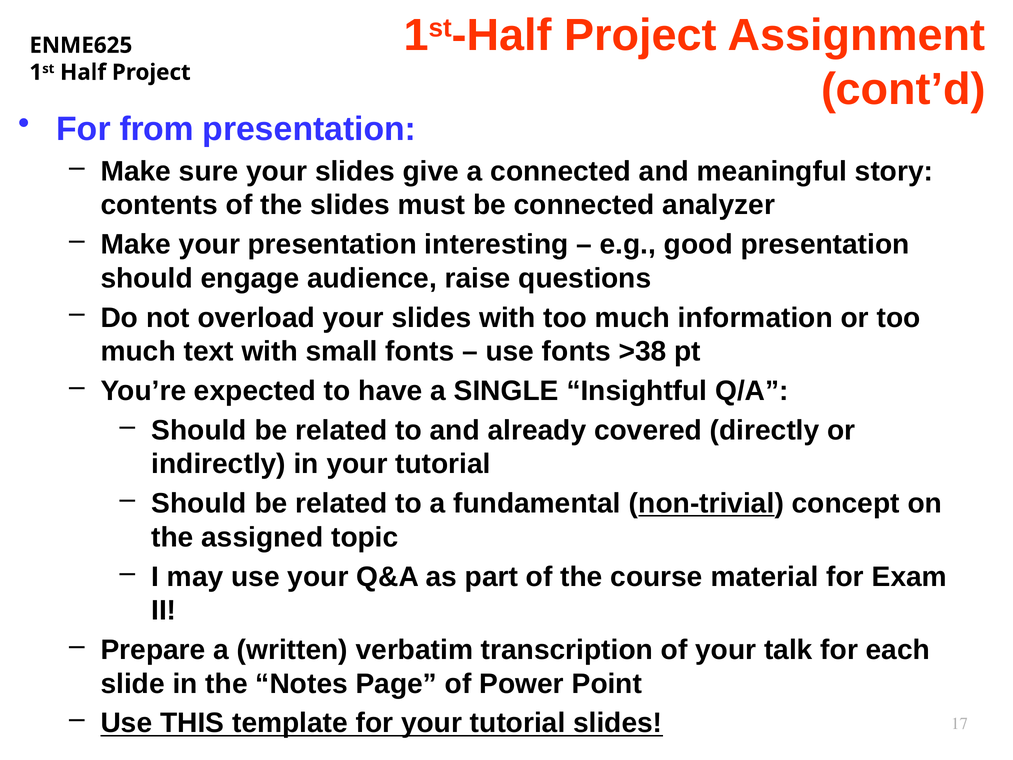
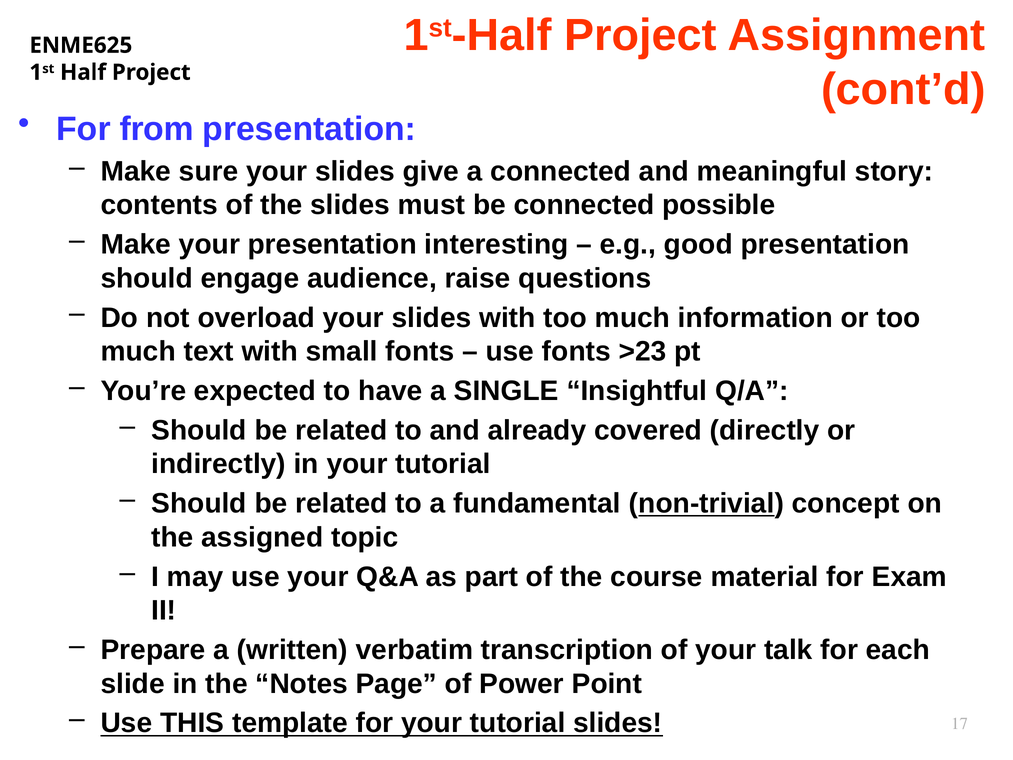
analyzer: analyzer -> possible
>38: >38 -> >23
